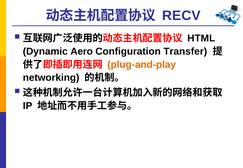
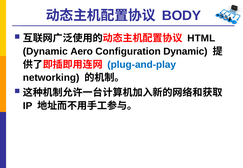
RECV: RECV -> BODY
Configuration Transfer: Transfer -> Dynamic
plug-and-play colour: orange -> blue
